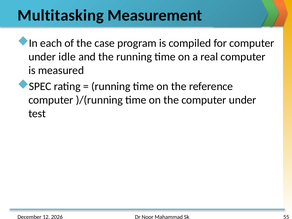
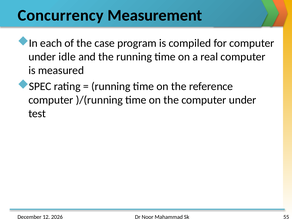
Multitasking: Multitasking -> Concurrency
